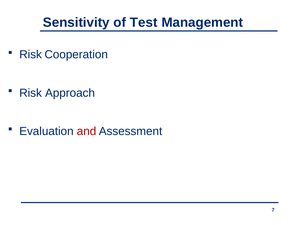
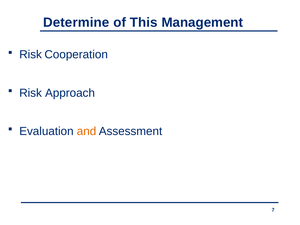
Sensitivity: Sensitivity -> Determine
Test: Test -> This
and colour: red -> orange
